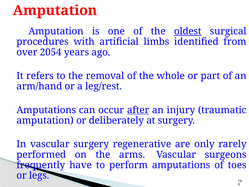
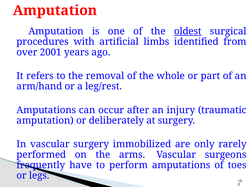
2054: 2054 -> 2001
after underline: present -> none
regenerative: regenerative -> immobilized
